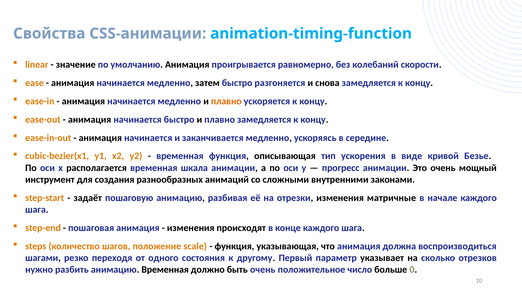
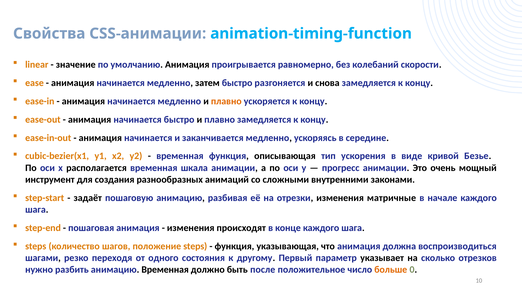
положение scale: scale -> steps
быть очень: очень -> после
больше colour: black -> orange
